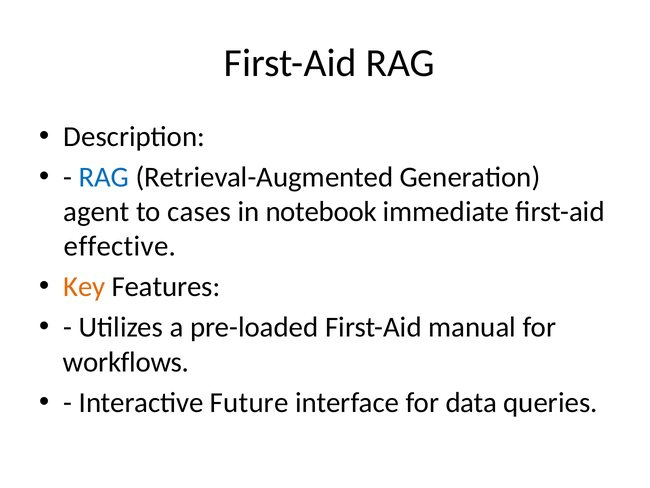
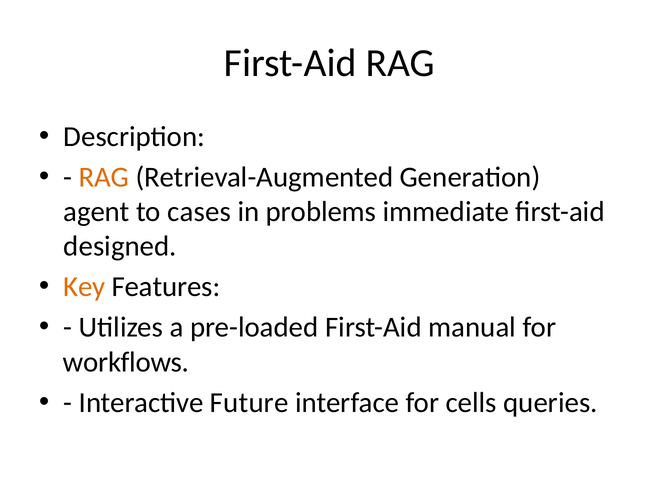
RAG at (104, 177) colour: blue -> orange
notebook: notebook -> problems
effective: effective -> designed
data: data -> cells
